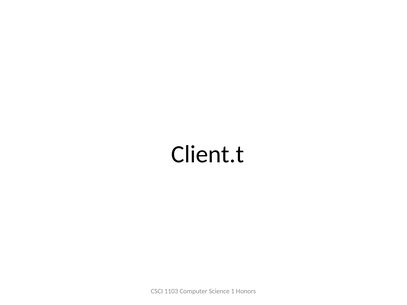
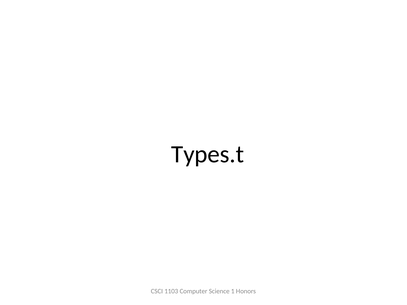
Client.t: Client.t -> Types.t
